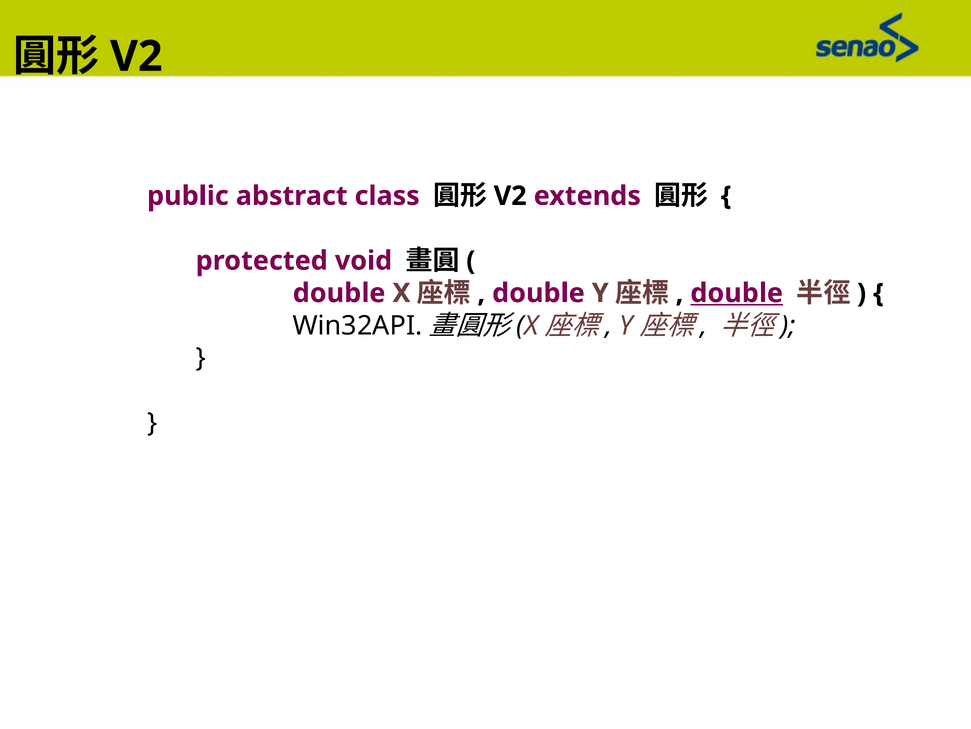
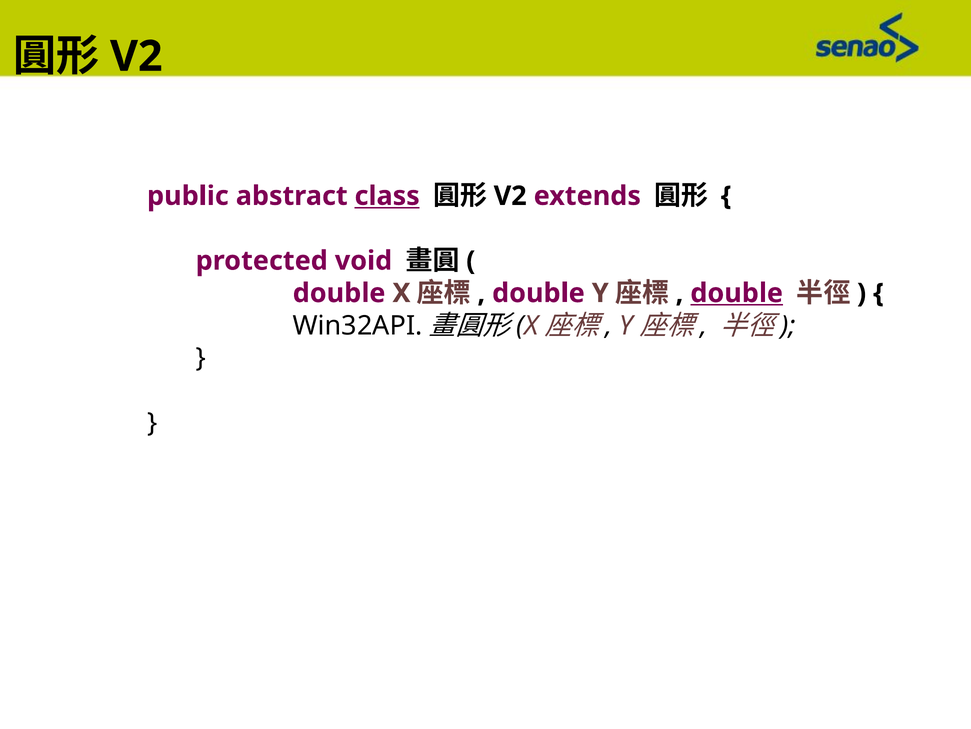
class underline: none -> present
